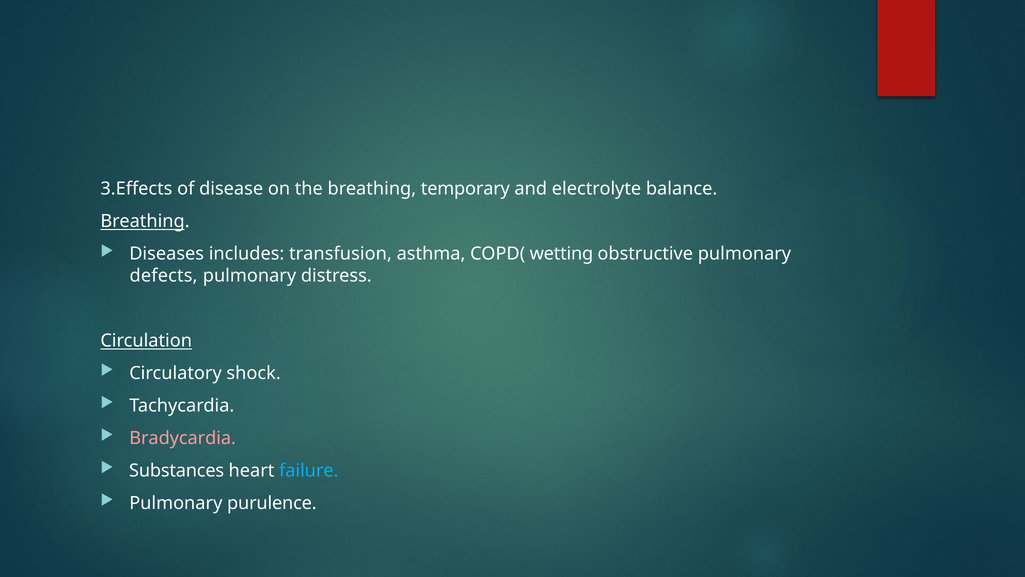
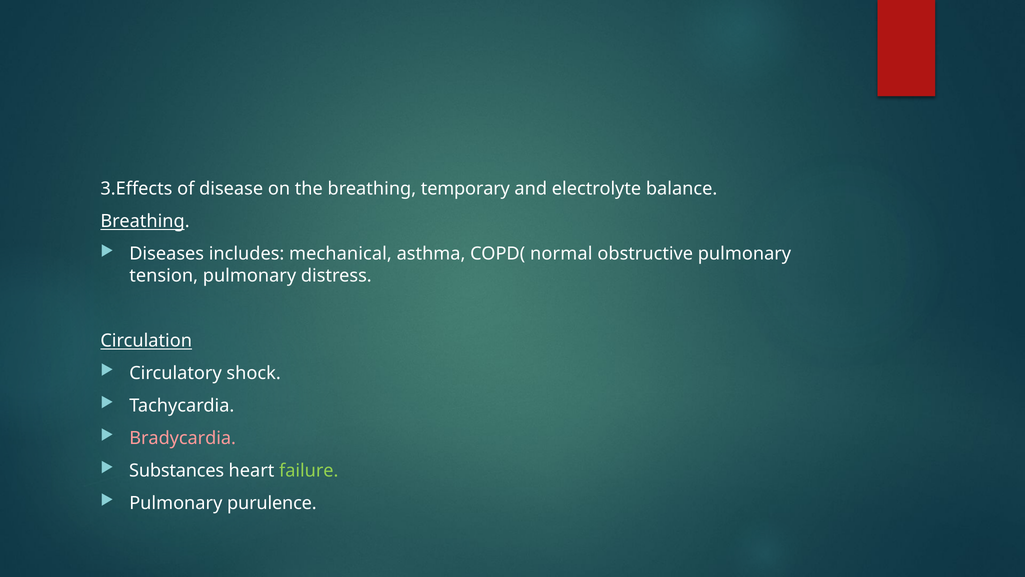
transfusion: transfusion -> mechanical
wetting: wetting -> normal
defects: defects -> tension
failure colour: light blue -> light green
